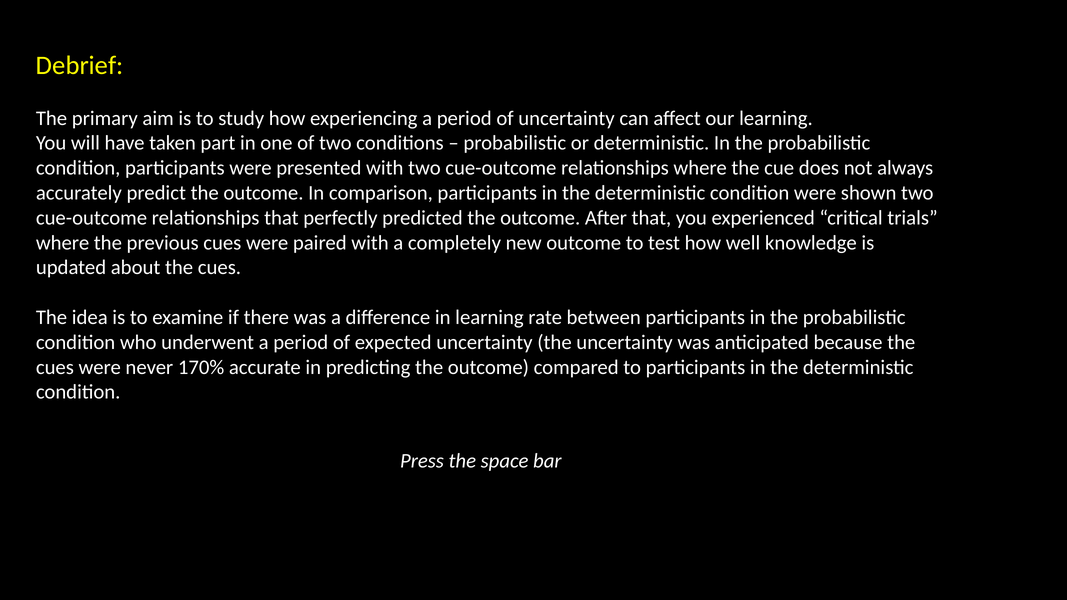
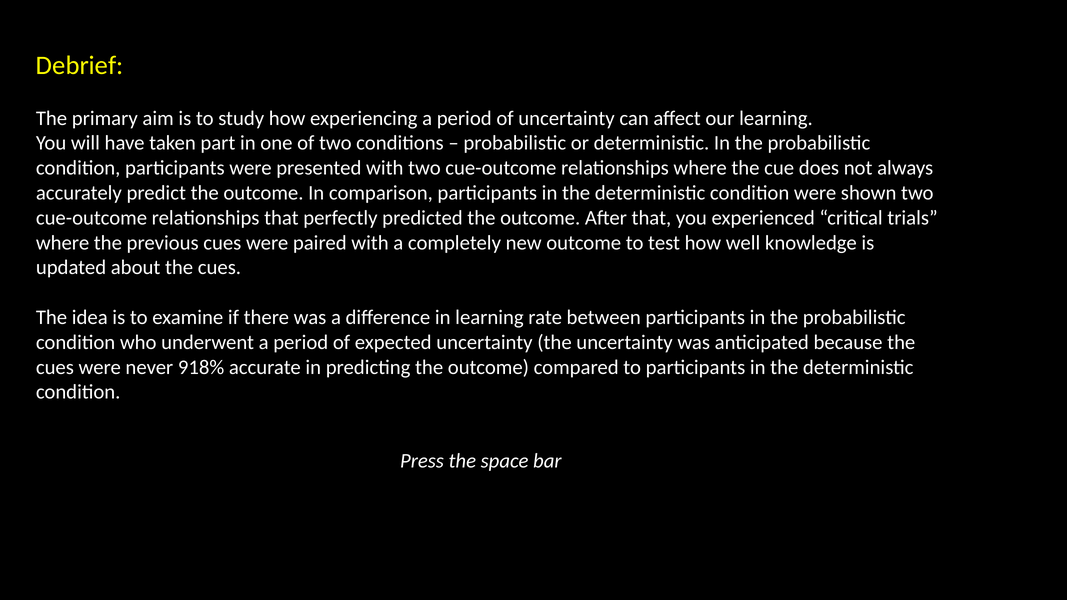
170%: 170% -> 918%
